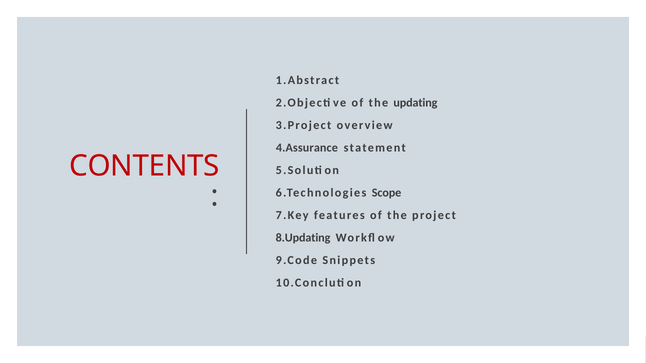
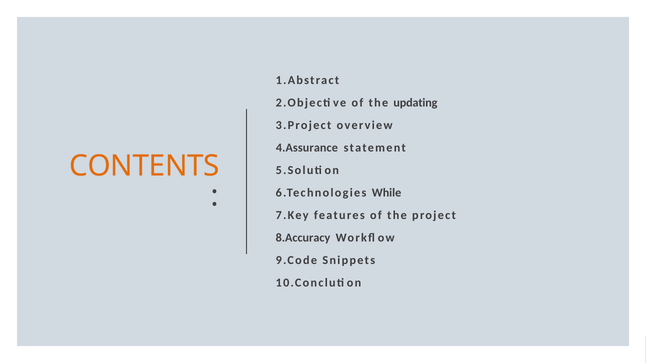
CONTENTS colour: red -> orange
Scope: Scope -> While
8.Updating: 8.Updating -> 8.Accuracy
